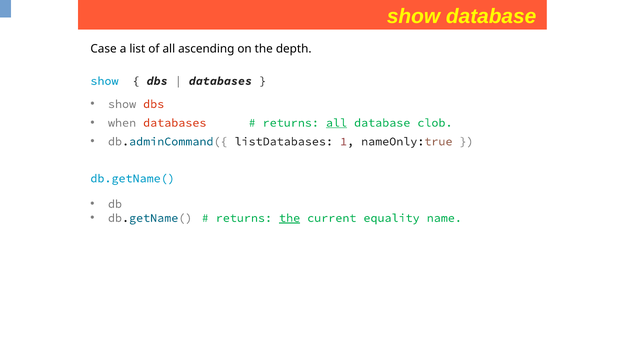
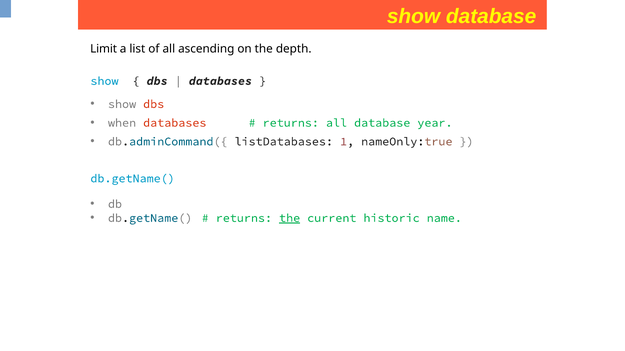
Case: Case -> Limit
all at (336, 123) underline: present -> none
clob: clob -> year
equality: equality -> historic
